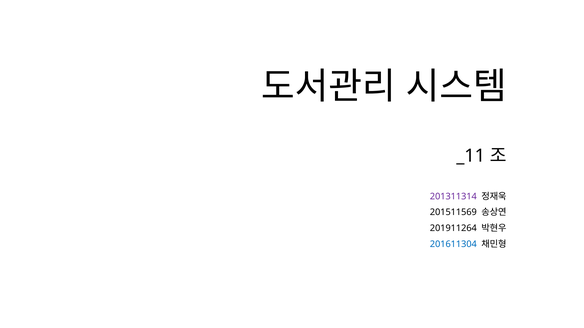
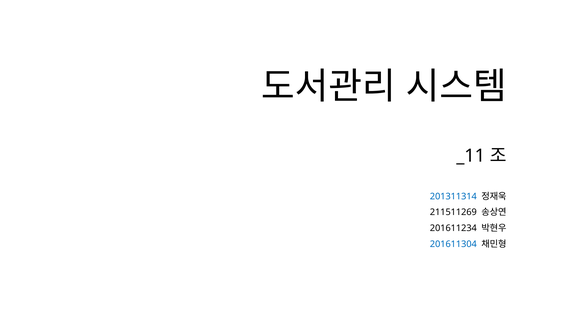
201311314 colour: purple -> blue
201511569: 201511569 -> 211511269
201911264: 201911264 -> 201611234
